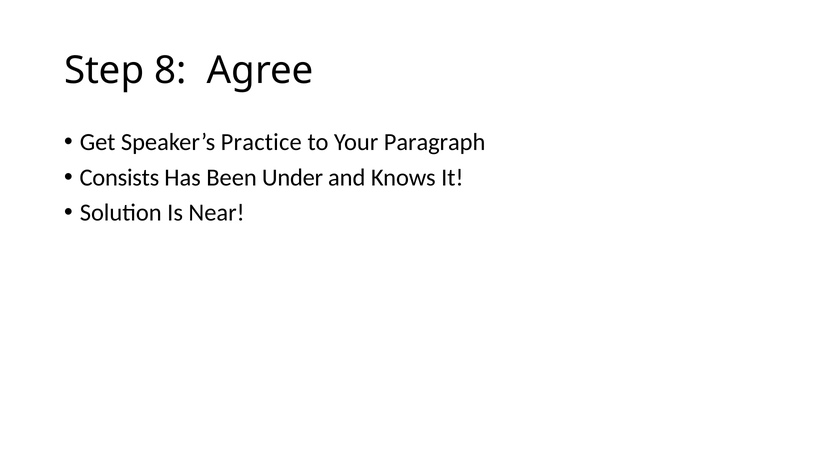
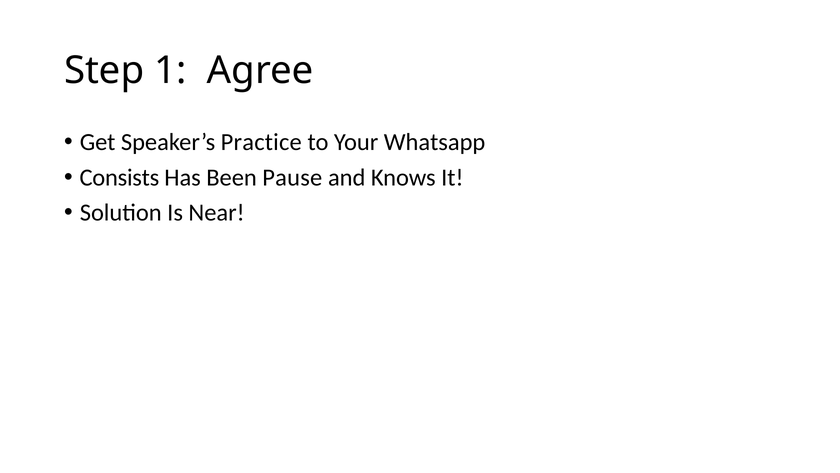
8: 8 -> 1
Paragraph: Paragraph -> Whatsapp
Under: Under -> Pause
